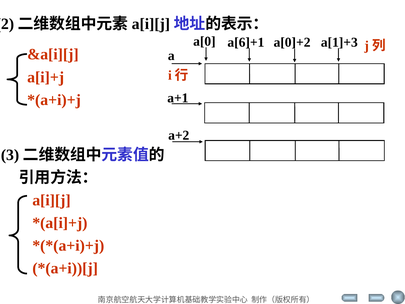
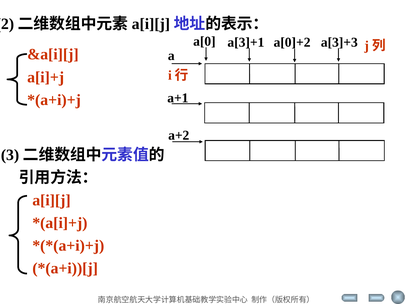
a[6]+1: a[6]+1 -> a[3]+1
a[1]+3: a[1]+3 -> a[3]+3
